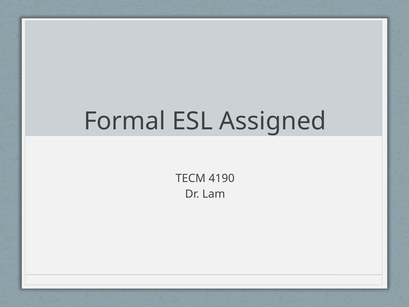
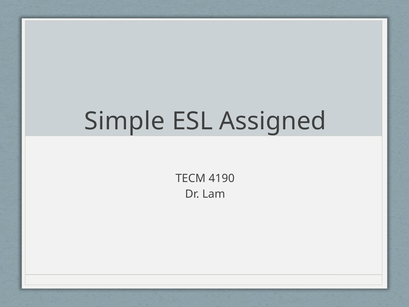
Formal: Formal -> Simple
